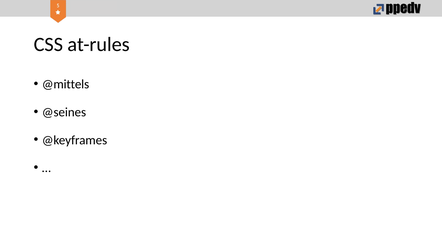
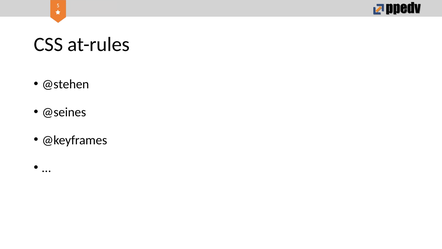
@mittels: @mittels -> @stehen
